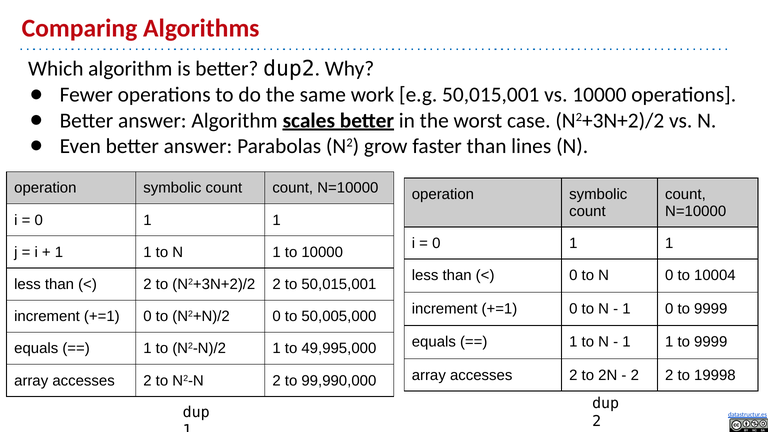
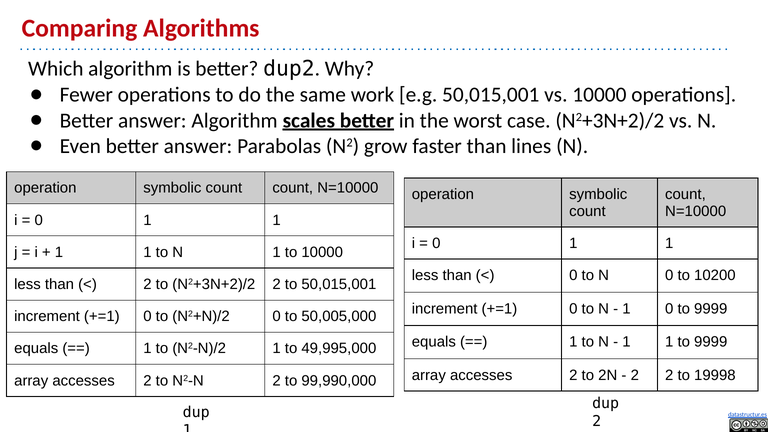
10004: 10004 -> 10200
